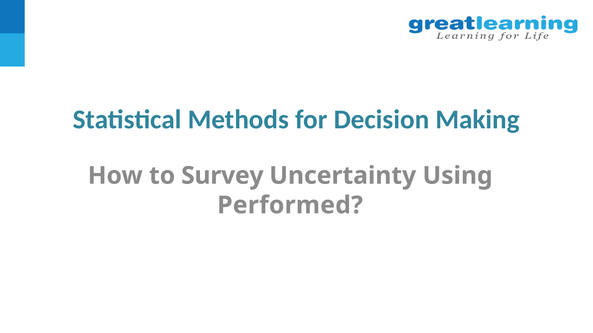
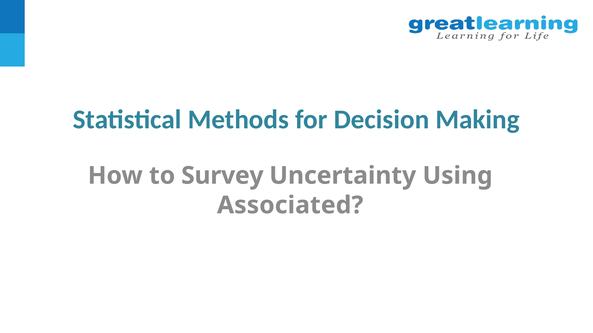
Performed: Performed -> Associated
